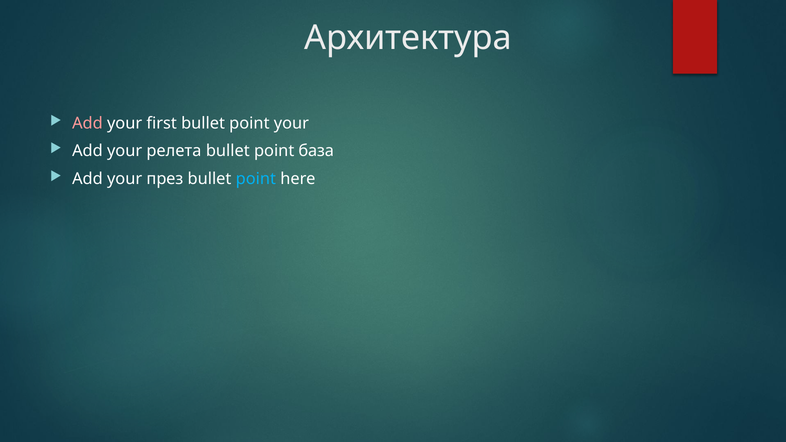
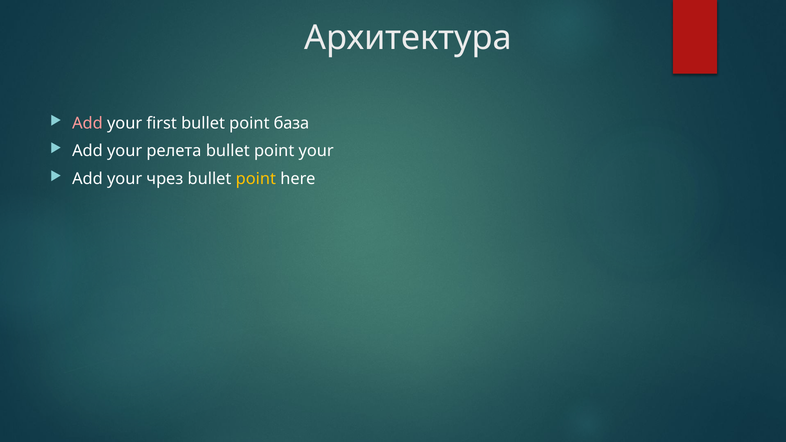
point your: your -> база
point база: база -> your
през: през -> чрез
point at (256, 179) colour: light blue -> yellow
